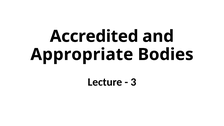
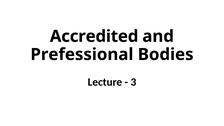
Appropriate: Appropriate -> Prefessional
